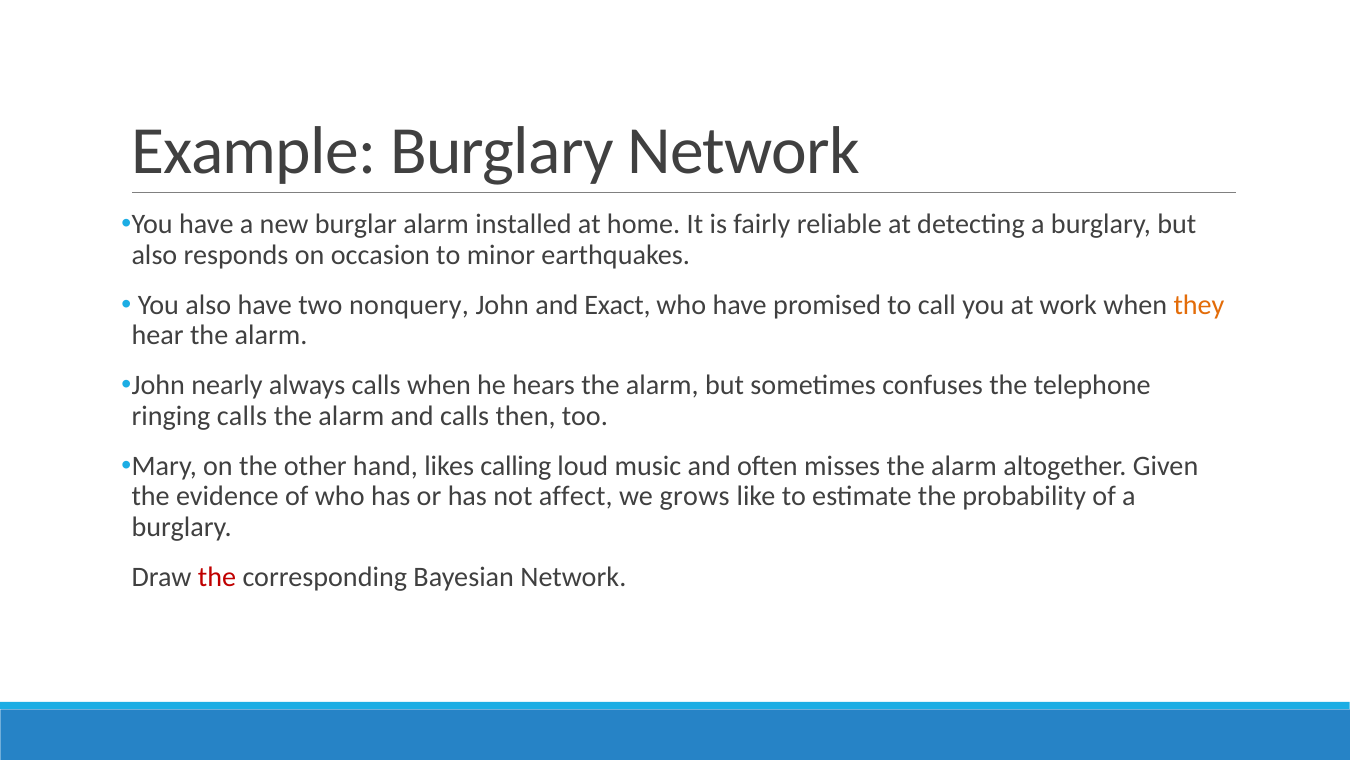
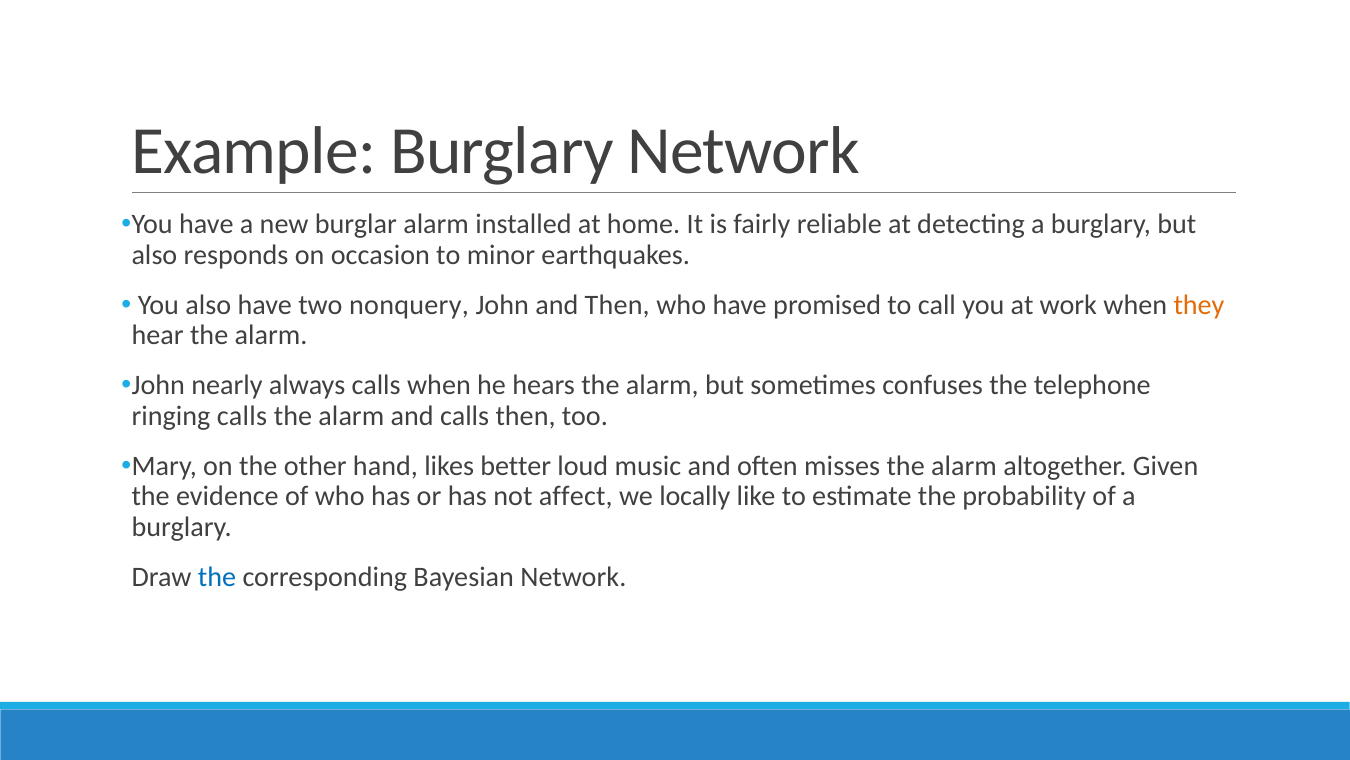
and Exact: Exact -> Then
calling: calling -> better
grows: grows -> locally
the at (217, 577) colour: red -> blue
